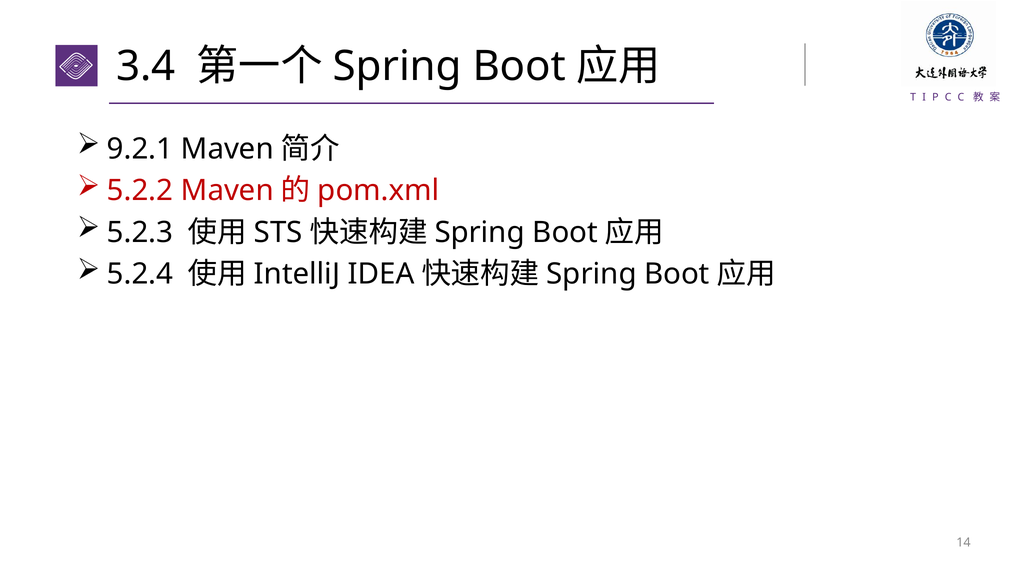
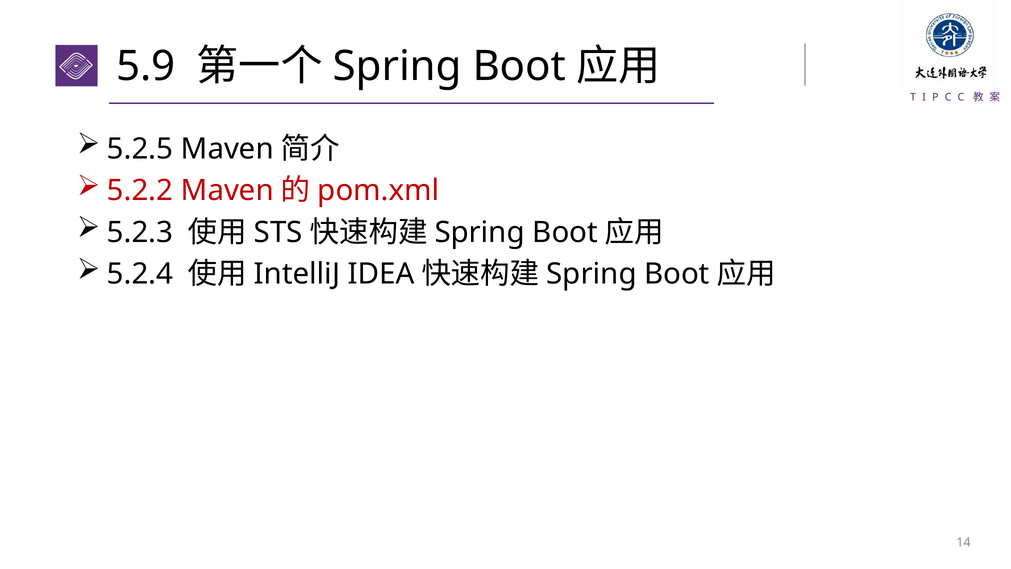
3.4: 3.4 -> 5.9
9.2.1: 9.2.1 -> 5.2.5
